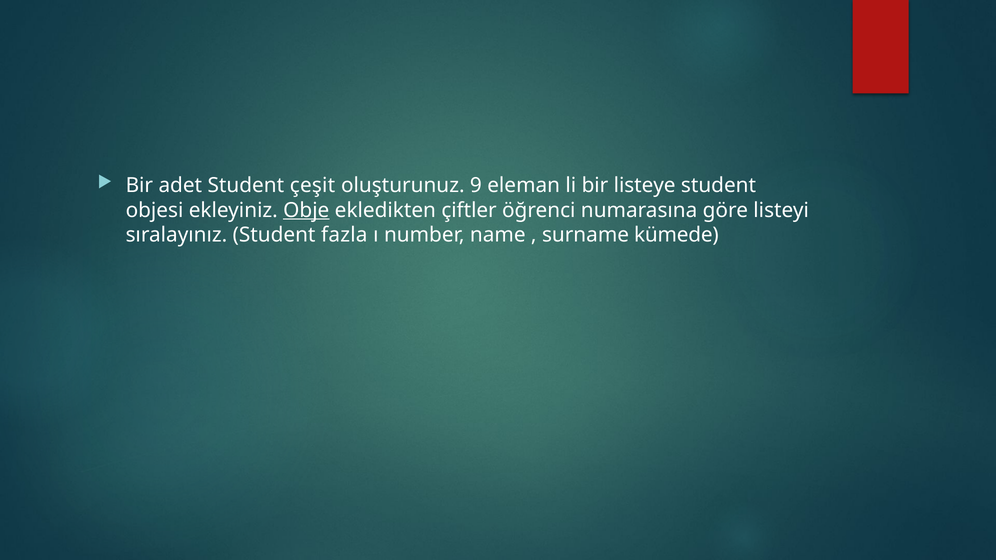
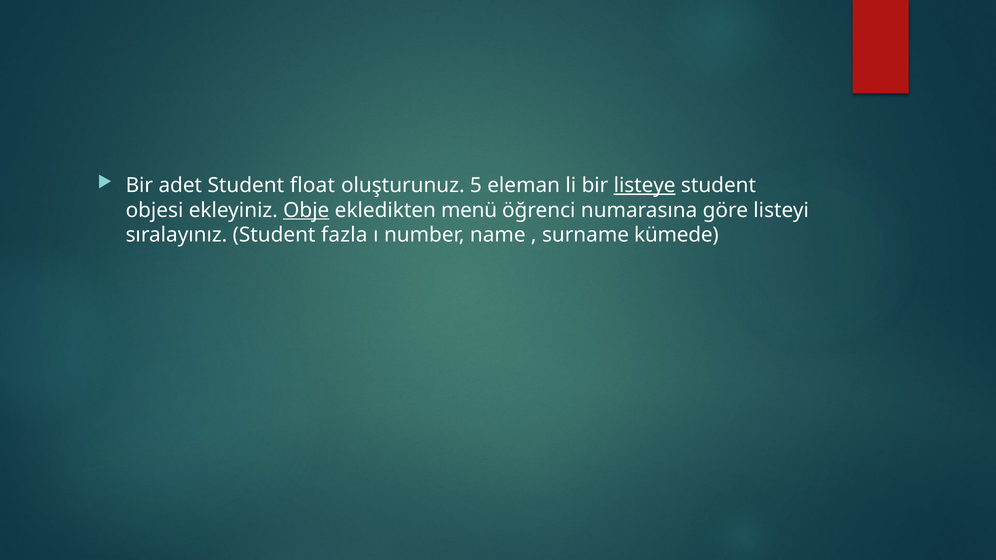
çeşit: çeşit -> float
9: 9 -> 5
listeye underline: none -> present
çiftler: çiftler -> menü
